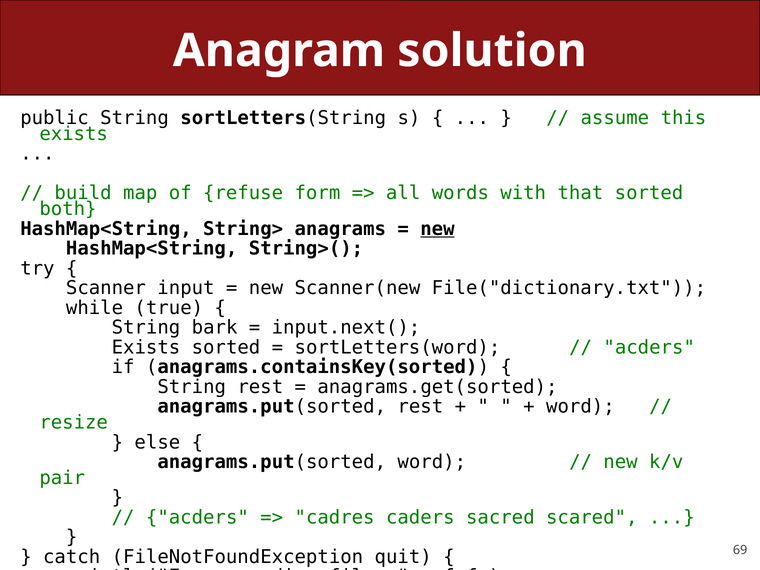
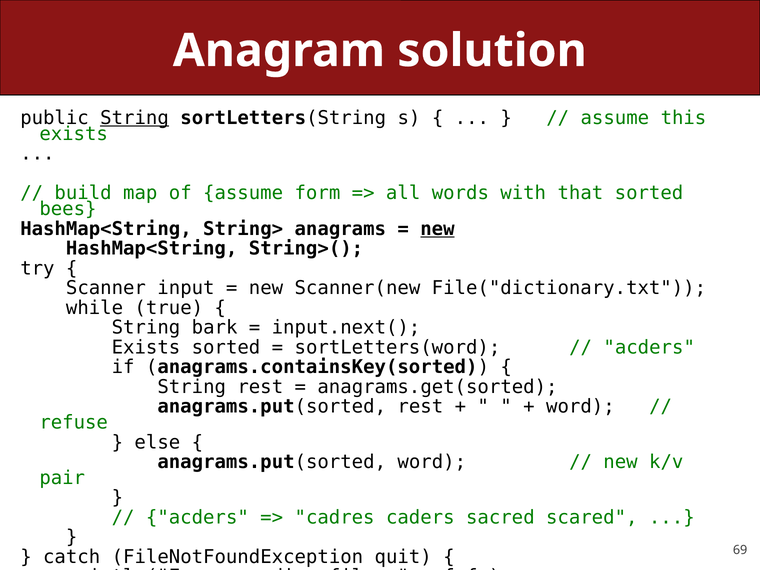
String at (135, 118) underline: none -> present
of refuse: refuse -> assume
both: both -> bees
resize: resize -> refuse
